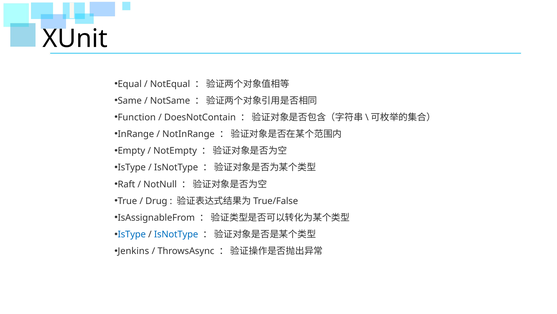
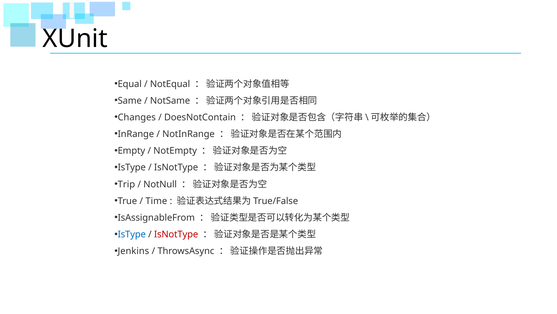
Function: Function -> Changes
Raft: Raft -> Trip
Drug: Drug -> Time
IsNotType at (176, 234) colour: blue -> red
